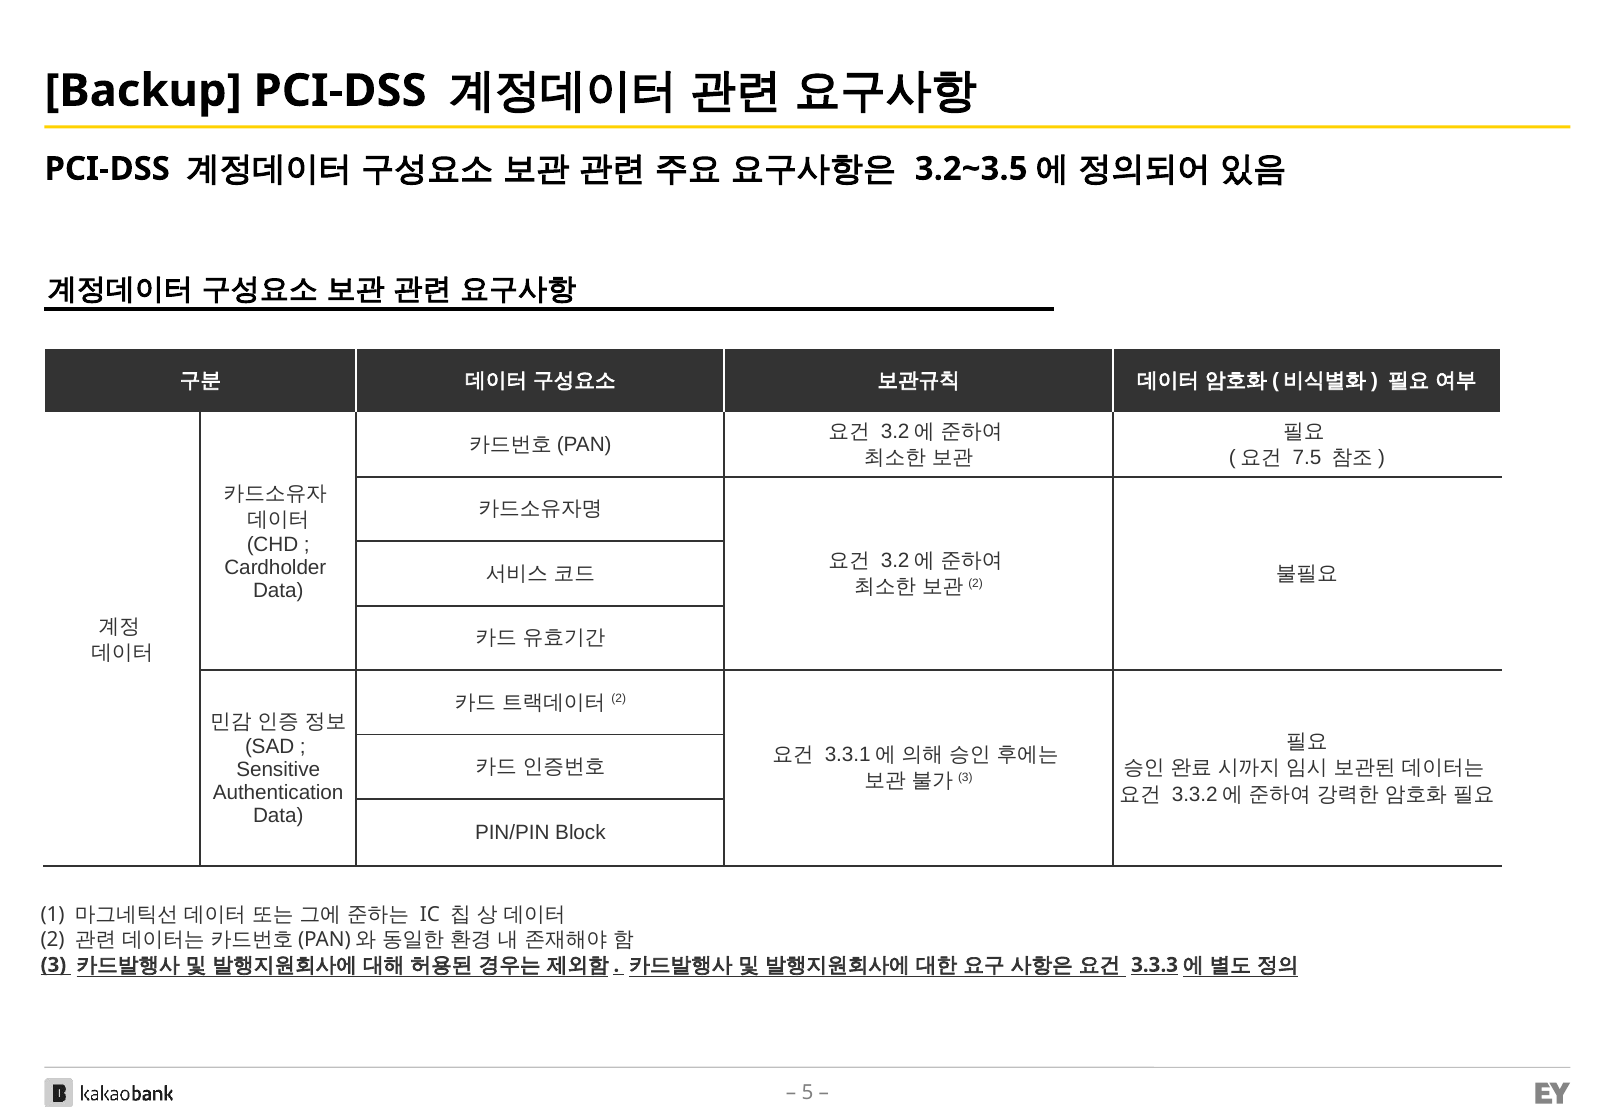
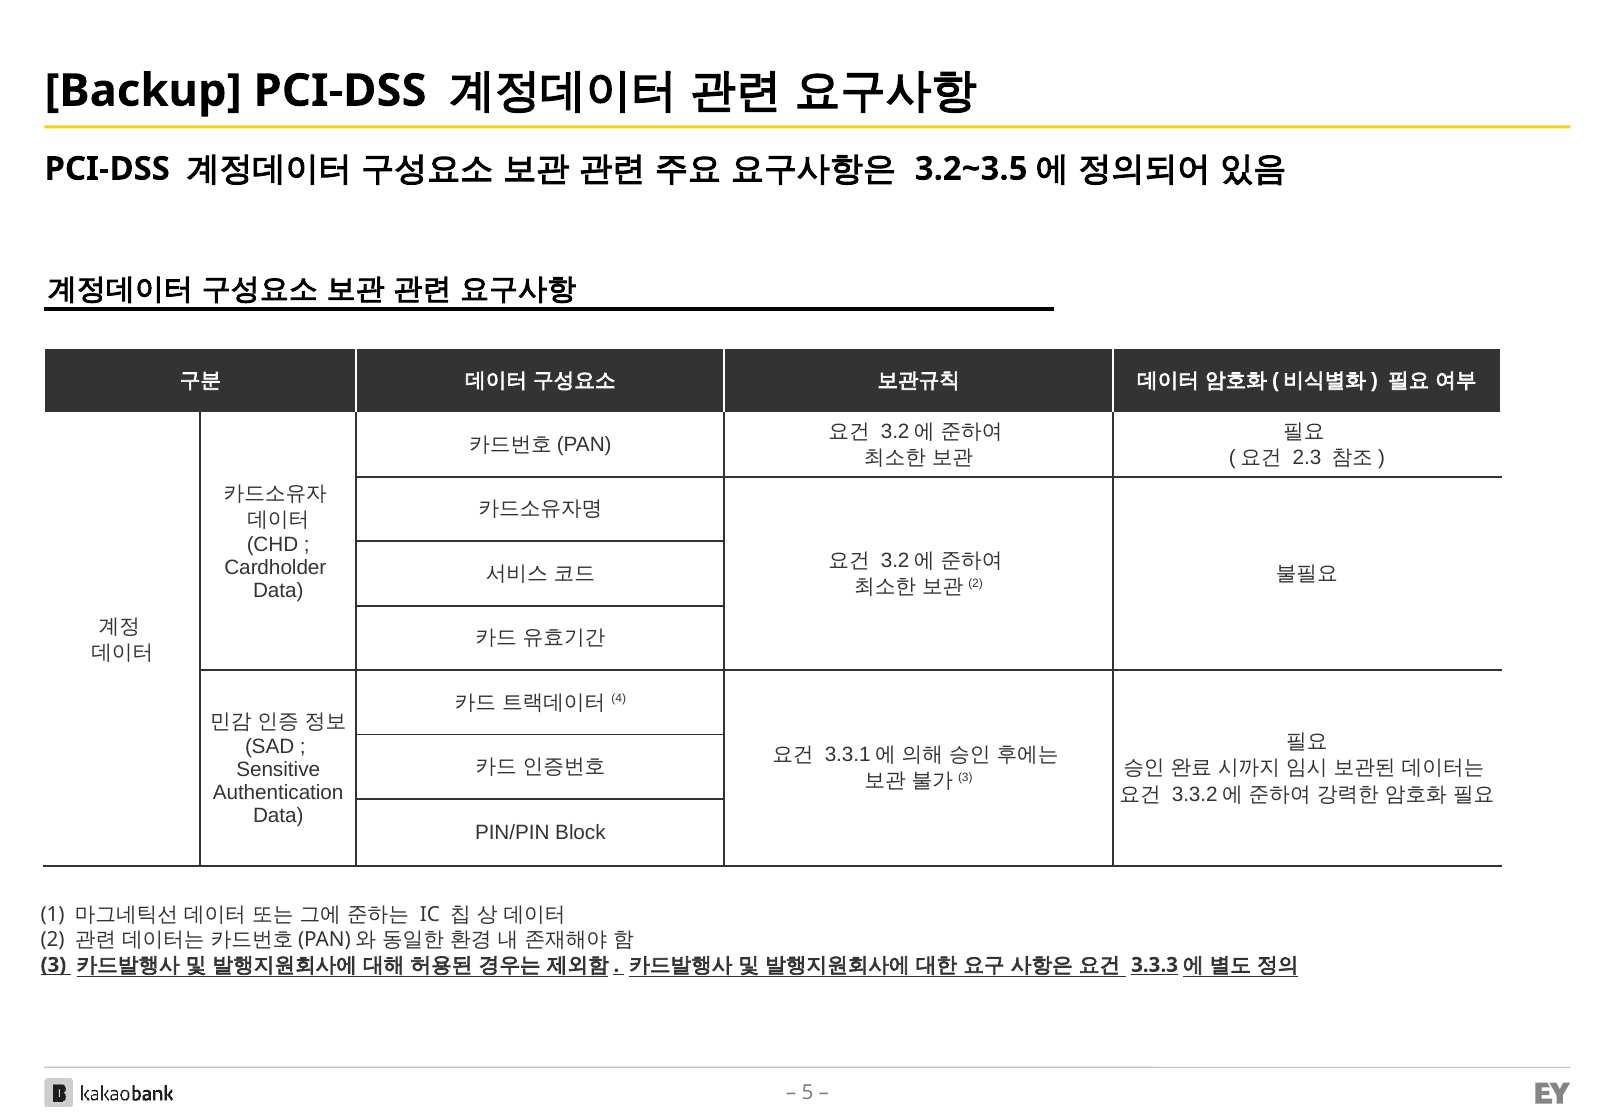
7.5: 7.5 -> 2.3
2 at (619, 699): 2 -> 4
